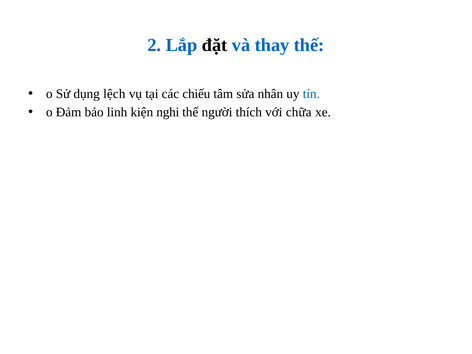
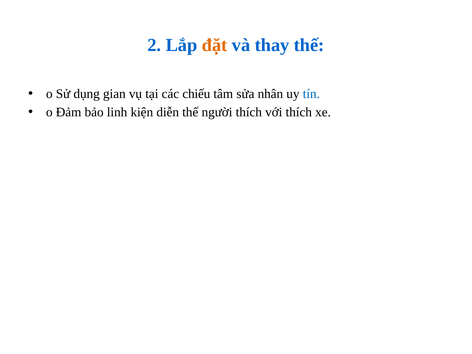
đặt colour: black -> orange
lệch: lệch -> gian
nghi: nghi -> diễn
với chữa: chữa -> thích
